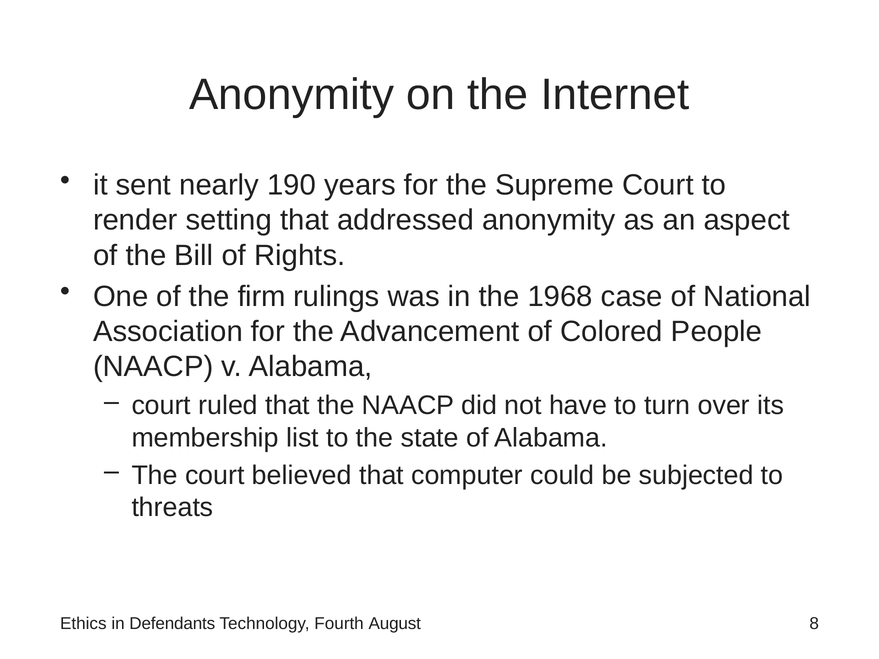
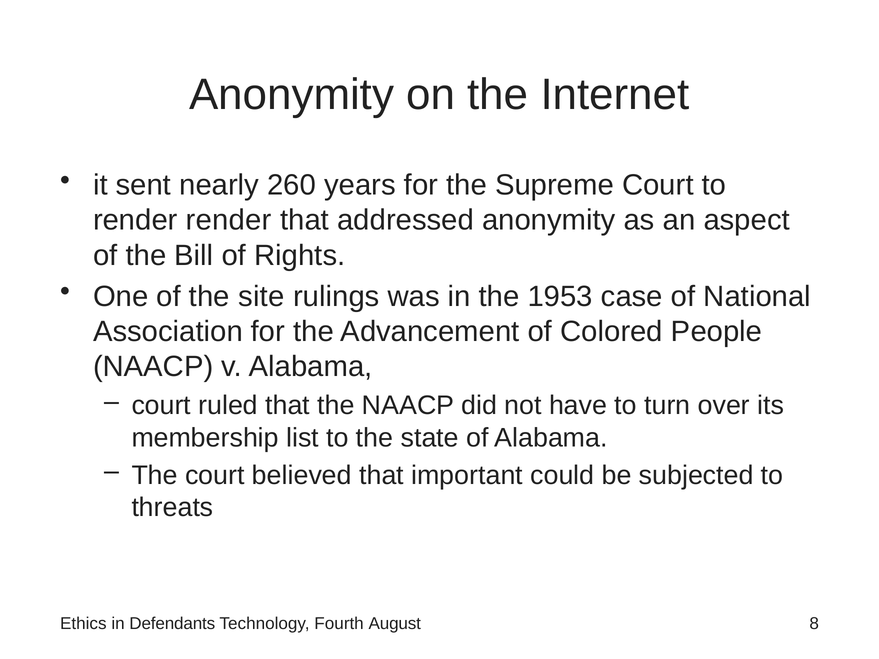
190: 190 -> 260
render setting: setting -> render
firm: firm -> site
1968: 1968 -> 1953
computer: computer -> important
